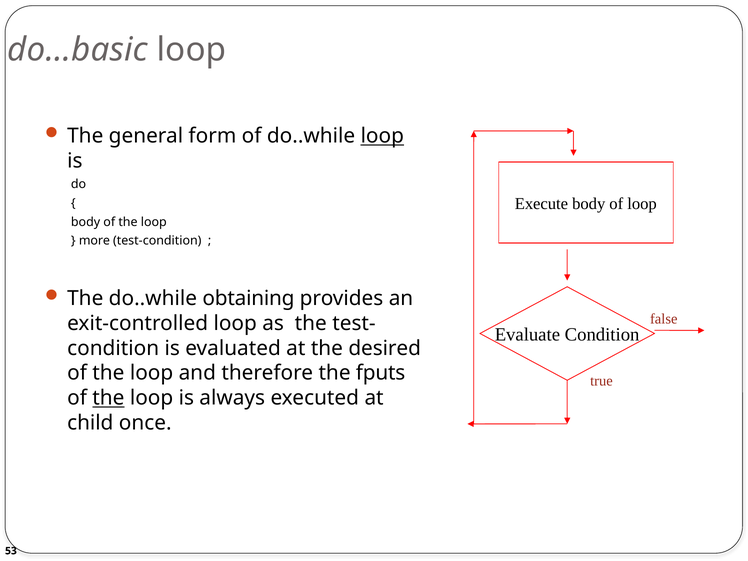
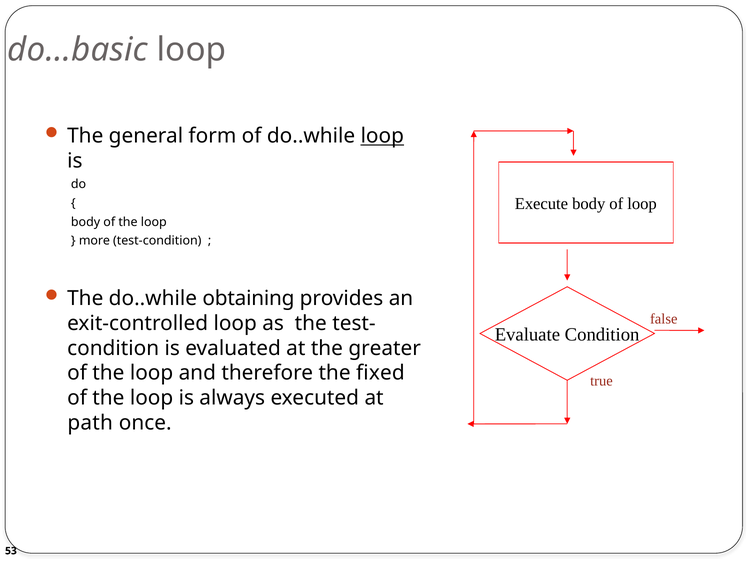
desired: desired -> greater
fputs: fputs -> fixed
the at (108, 398) underline: present -> none
child: child -> path
